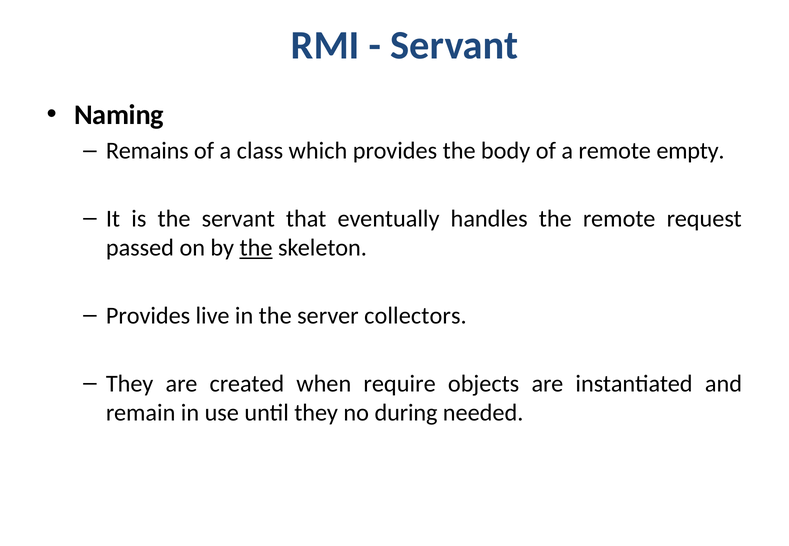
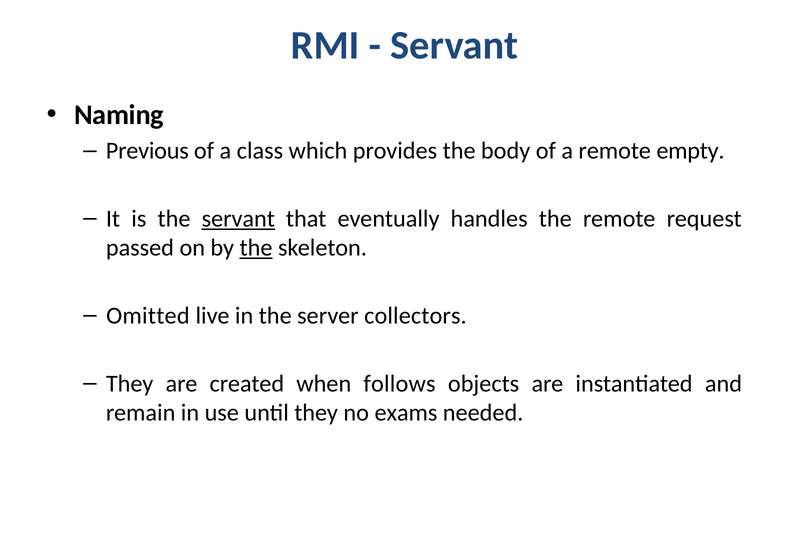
Remains: Remains -> Previous
servant at (238, 219) underline: none -> present
Provides at (148, 316): Provides -> Omitted
require: require -> follows
during: during -> exams
